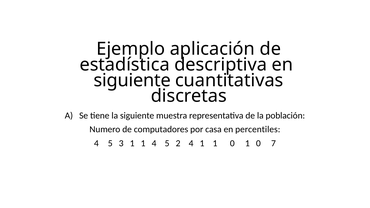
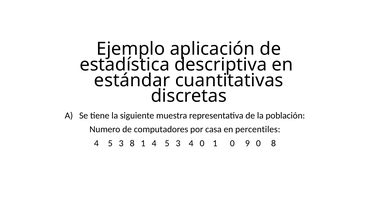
siguiente at (132, 80): siguiente -> estándar
3 1: 1 -> 8
1 4 5 2: 2 -> 3
4 1: 1 -> 0
0 1: 1 -> 9
0 7: 7 -> 8
